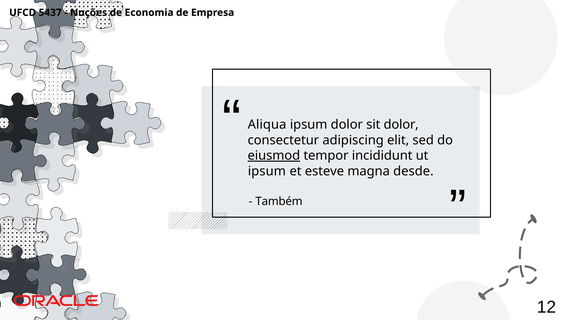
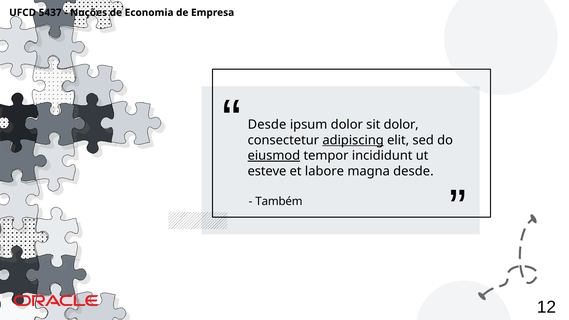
Aliqua at (267, 125): Aliqua -> Desde
adipiscing underline: none -> present
ipsum at (267, 171): ipsum -> esteve
esteve: esteve -> labore
